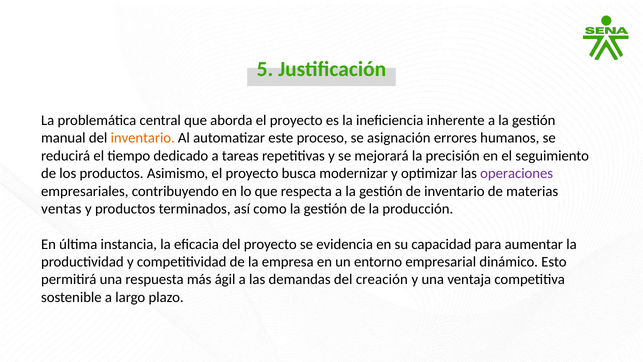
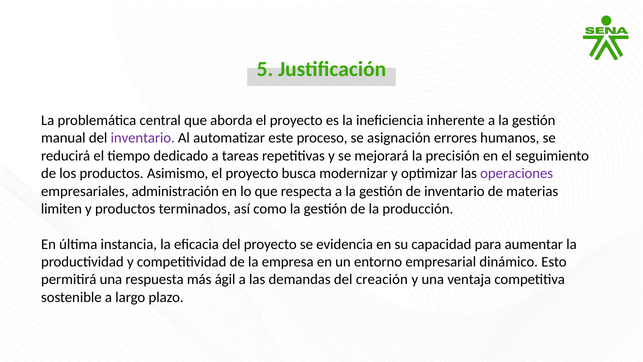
inventario at (143, 138) colour: orange -> purple
contribuyendo: contribuyendo -> administración
ventas: ventas -> limiten
